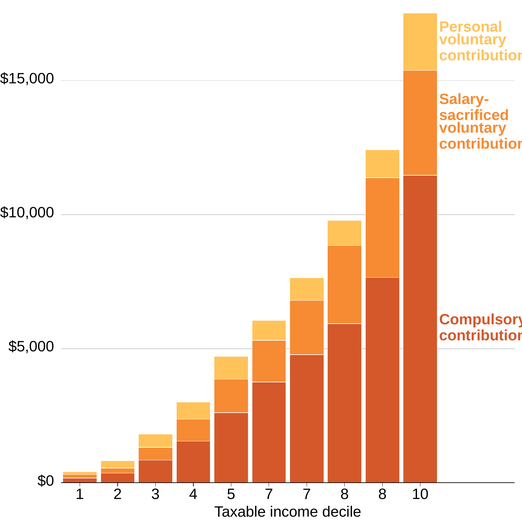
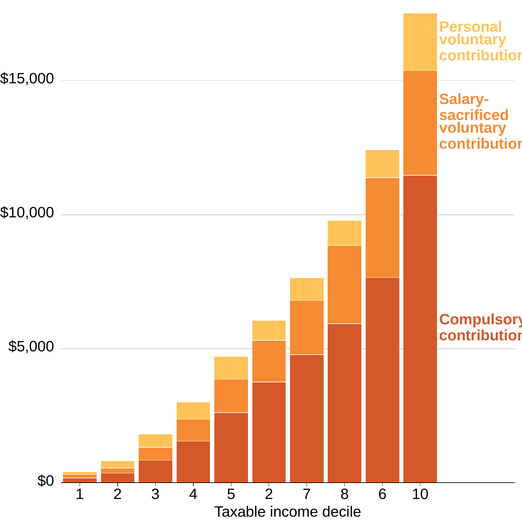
5 7: 7 -> 2
8 8: 8 -> 6
